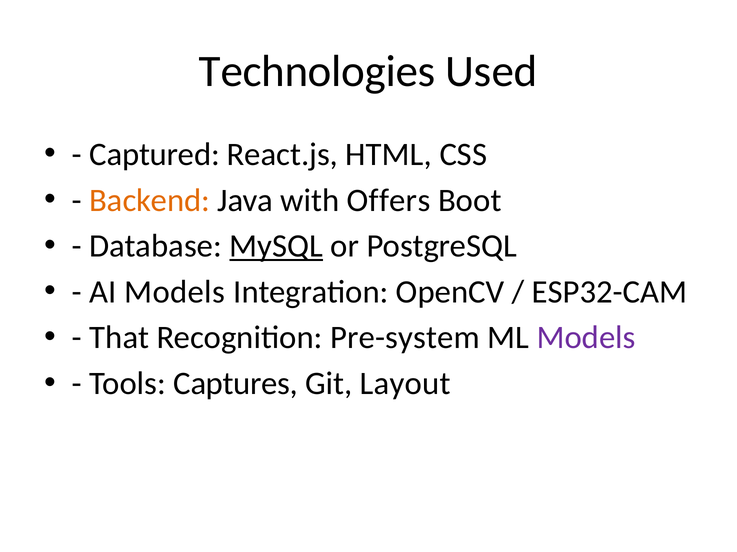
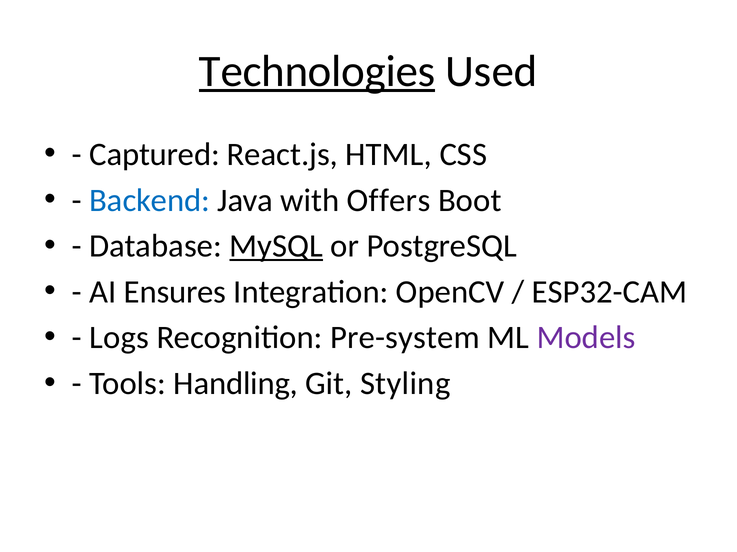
Technologies underline: none -> present
Backend colour: orange -> blue
AI Models: Models -> Ensures
That: That -> Logs
Captures: Captures -> Handling
Layout: Layout -> Styling
